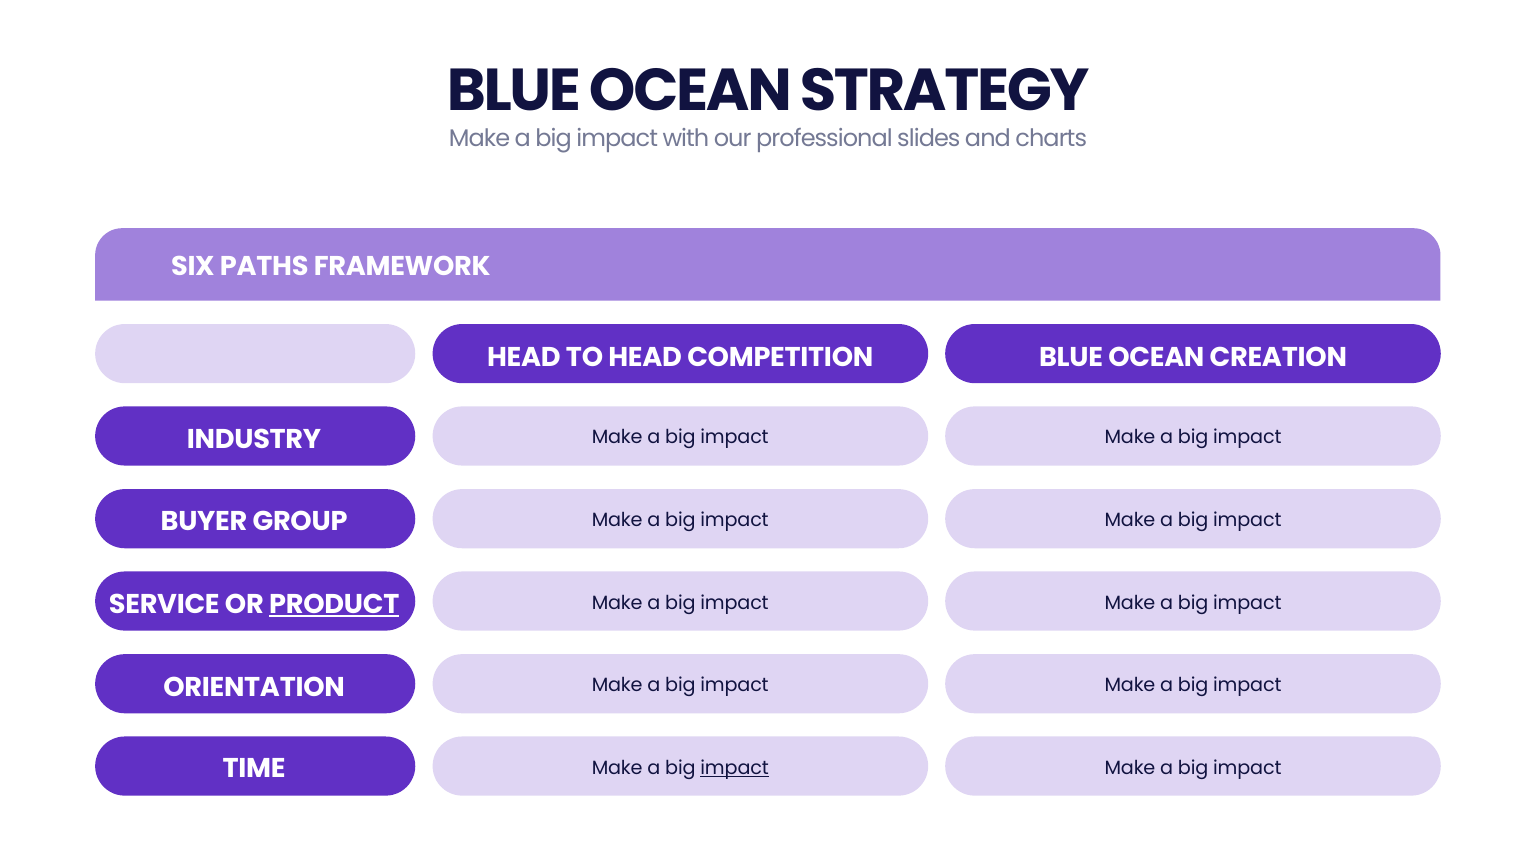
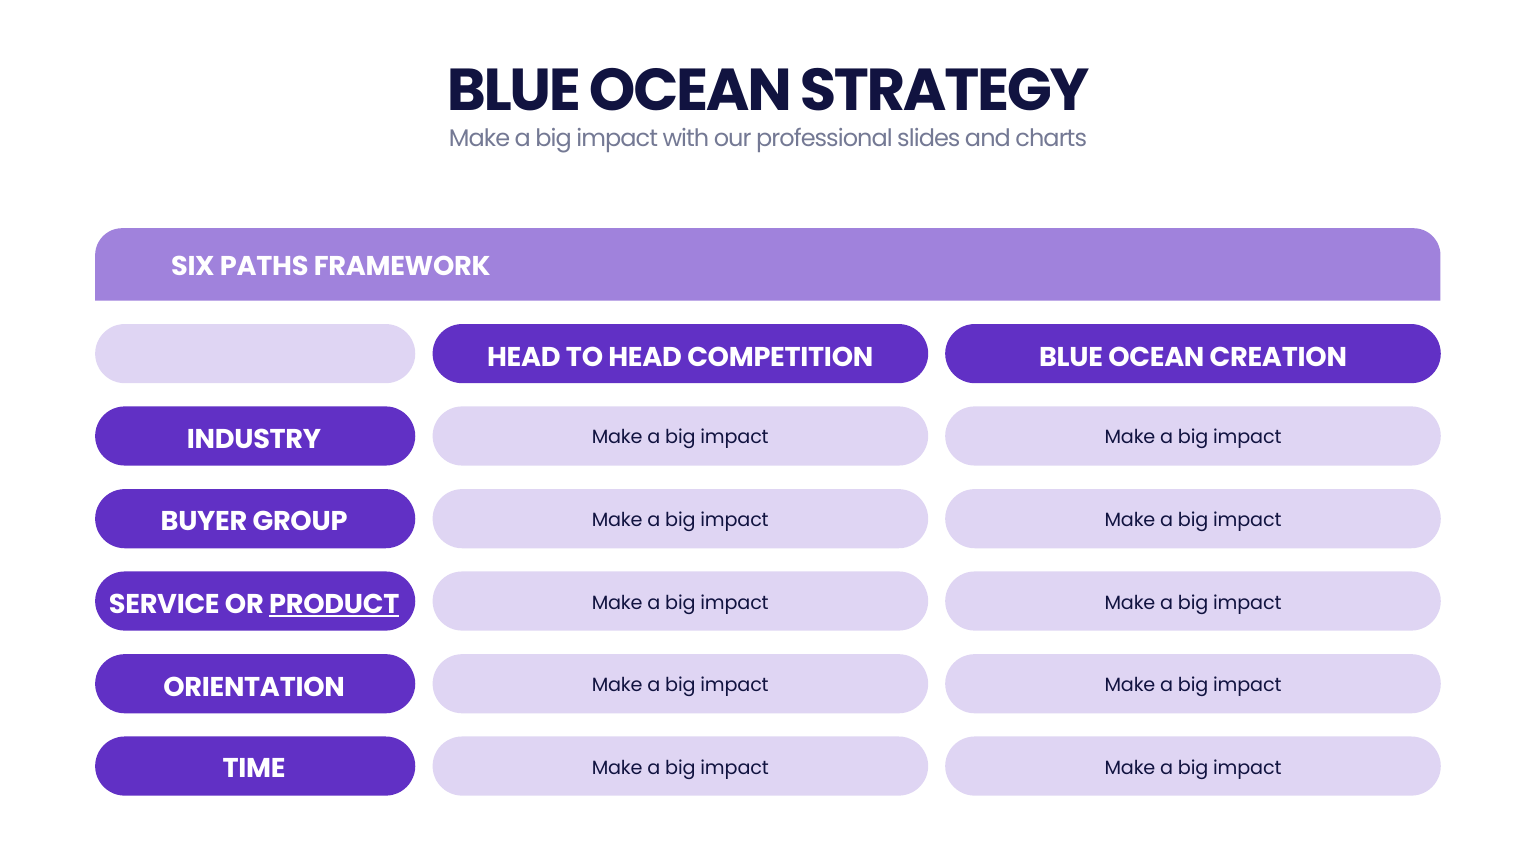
impact at (735, 768) underline: present -> none
